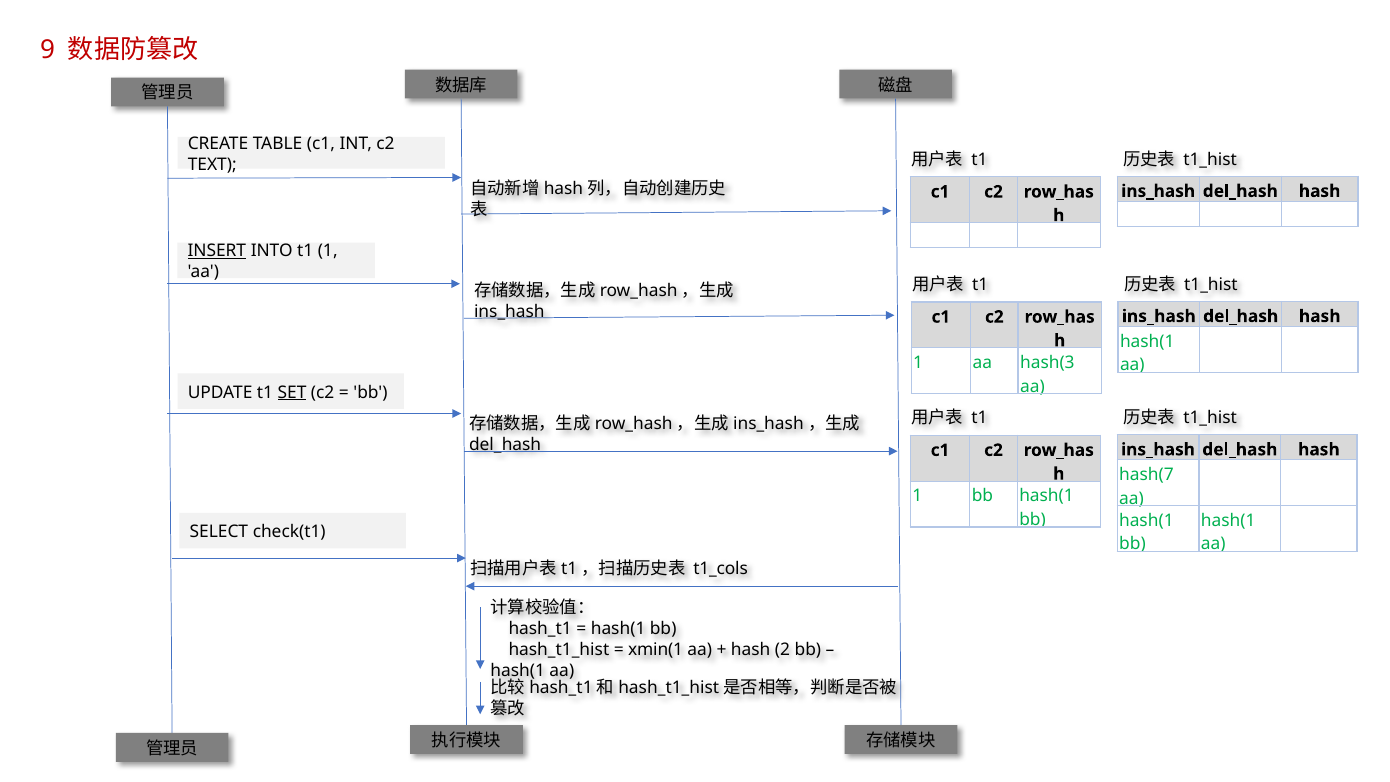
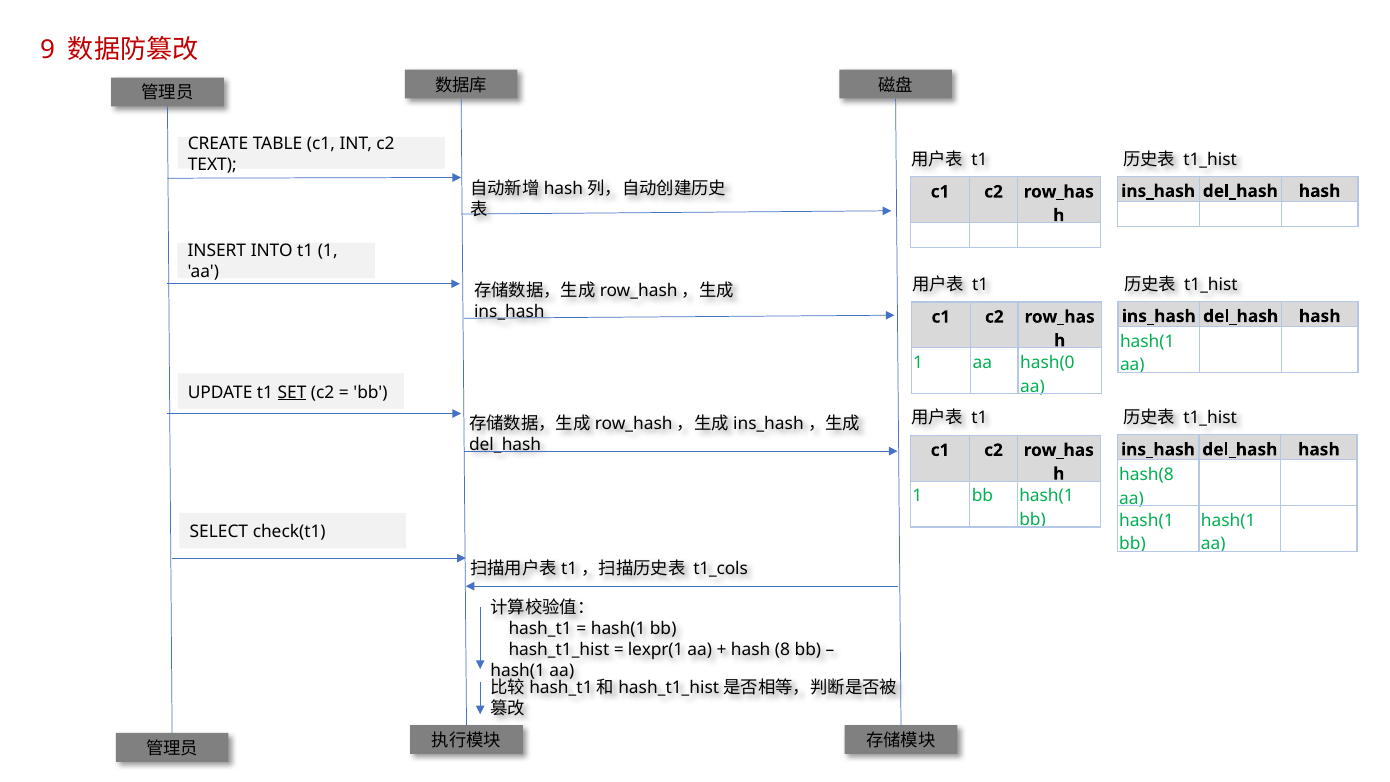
INSERT underline: present -> none
hash(3: hash(3 -> hash(0
hash(7: hash(7 -> hash(8
xmin(1: xmin(1 -> lexpr(1
2: 2 -> 8
